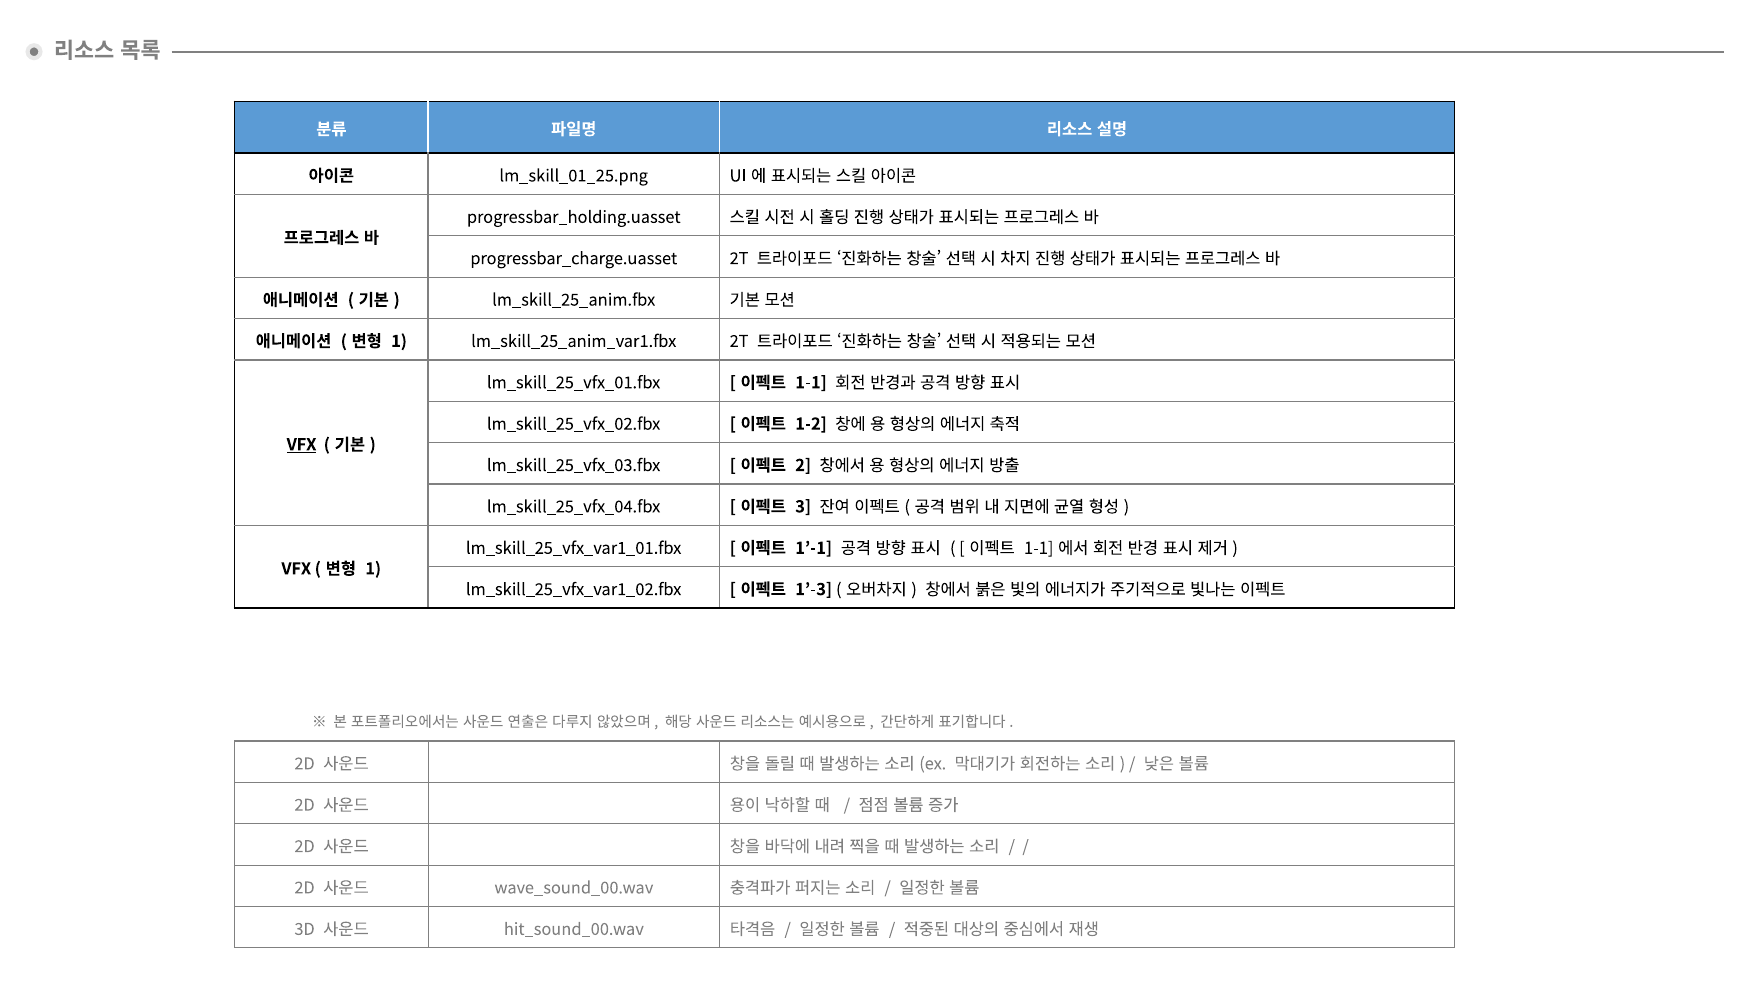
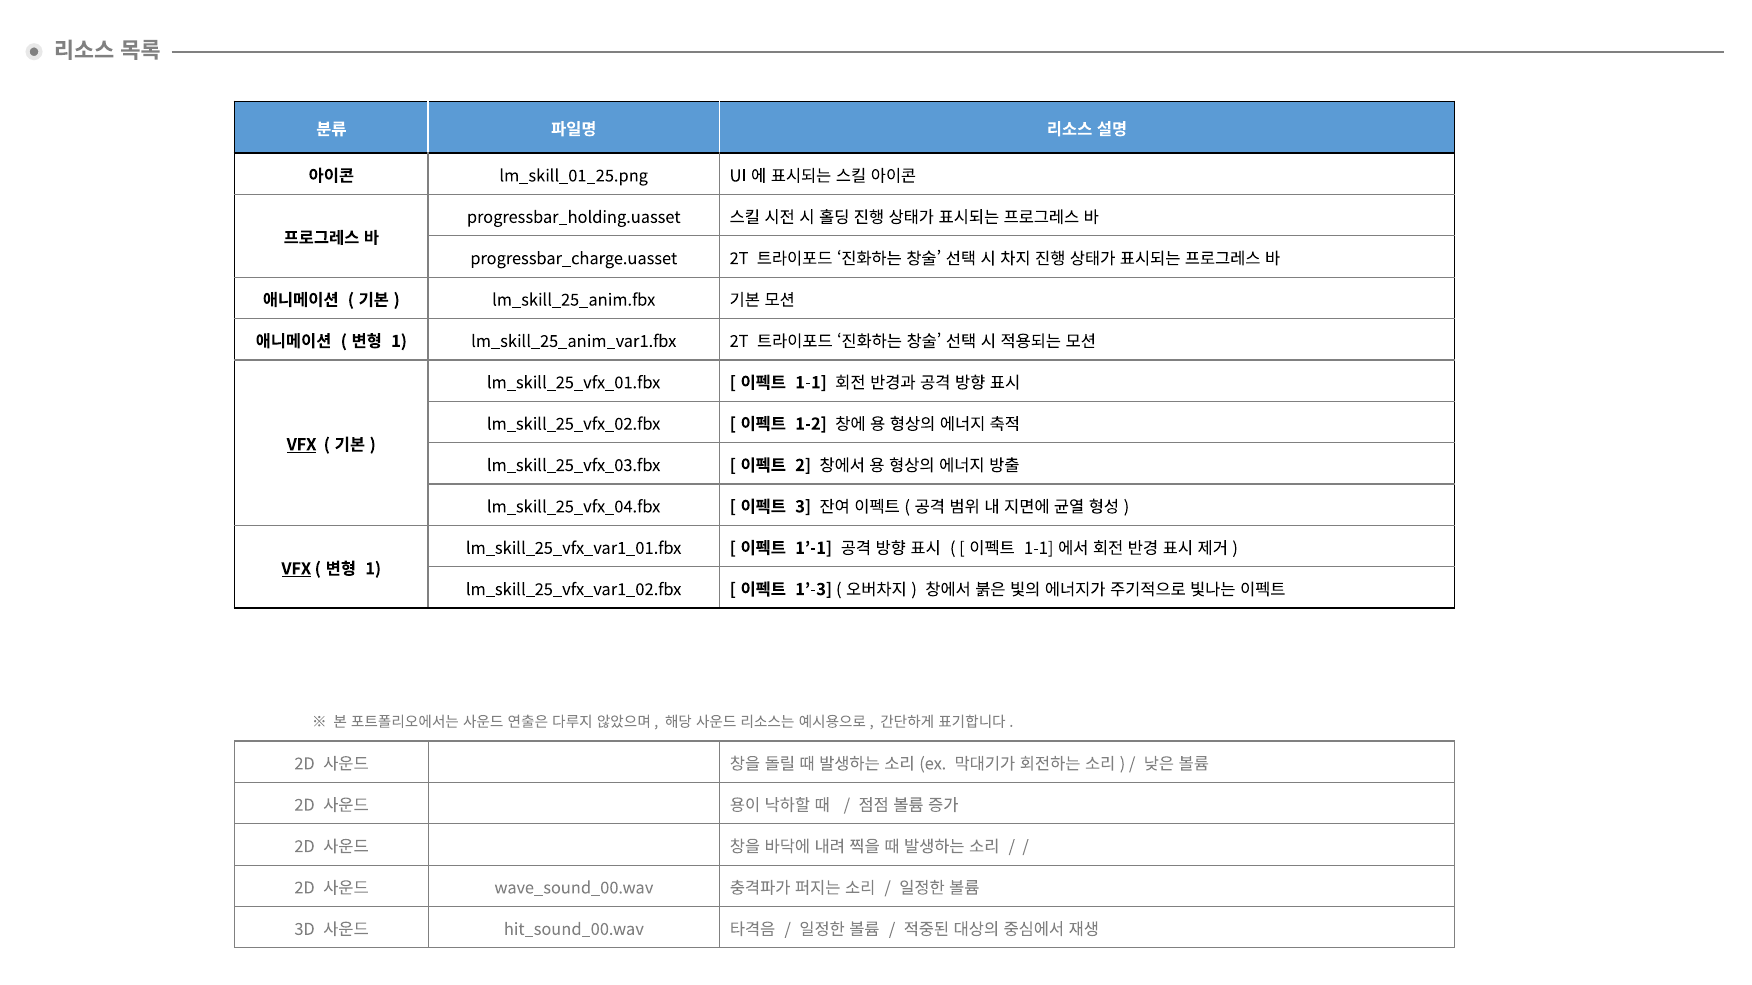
VFX at (296, 569) underline: none -> present
